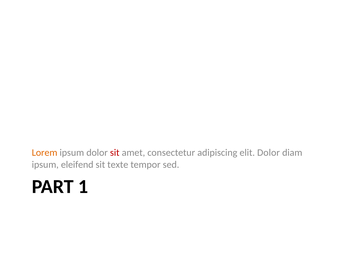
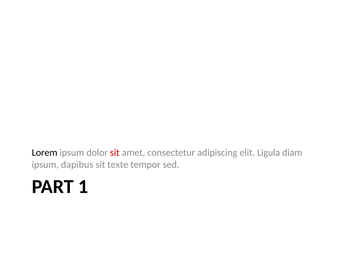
Lorem colour: orange -> black
elit Dolor: Dolor -> Ligula
eleifend: eleifend -> dapibus
